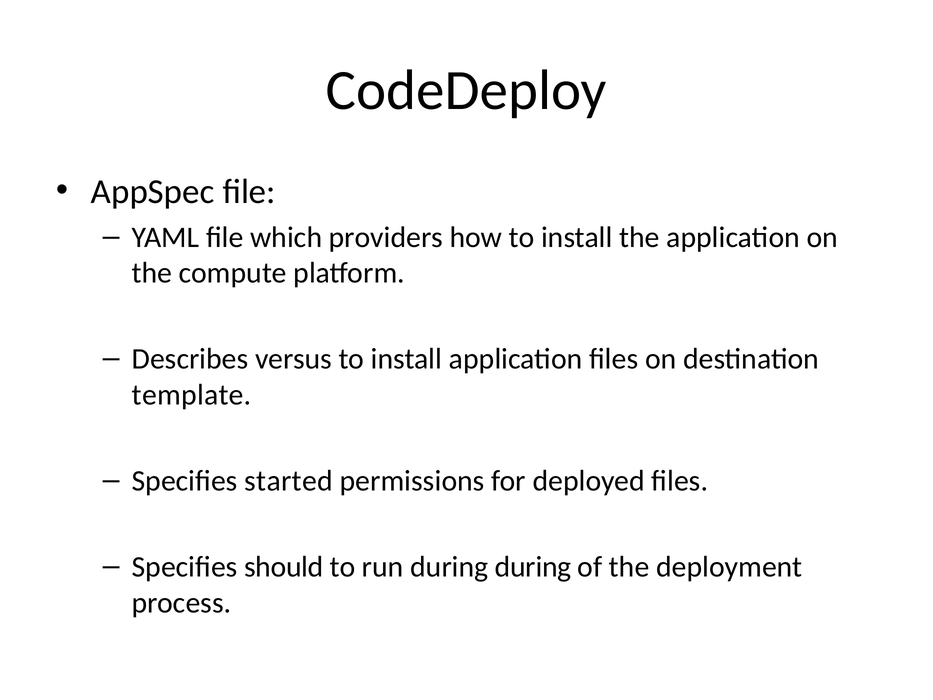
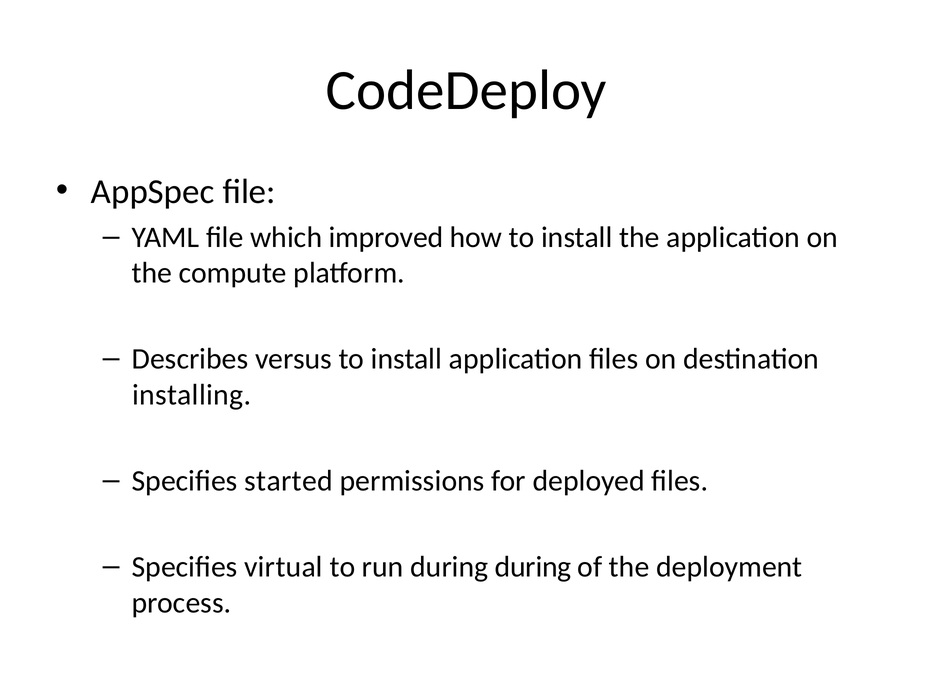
providers: providers -> improved
template: template -> installing
should: should -> virtual
